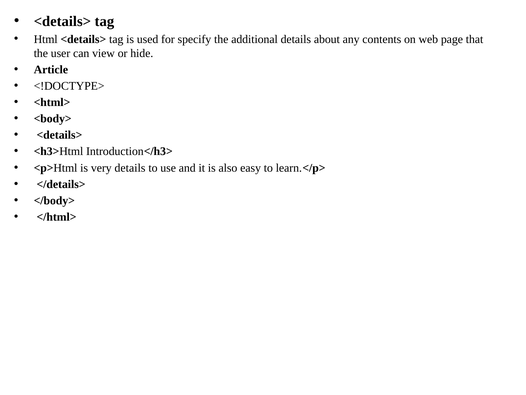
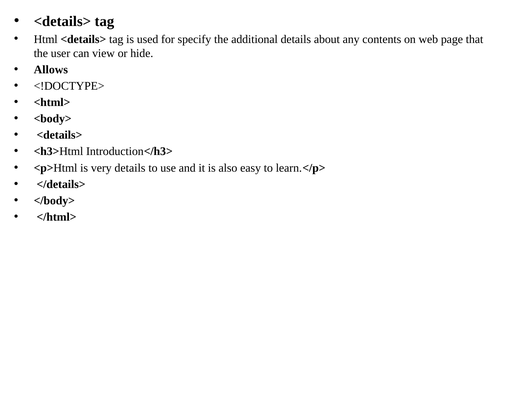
Article: Article -> Allows
